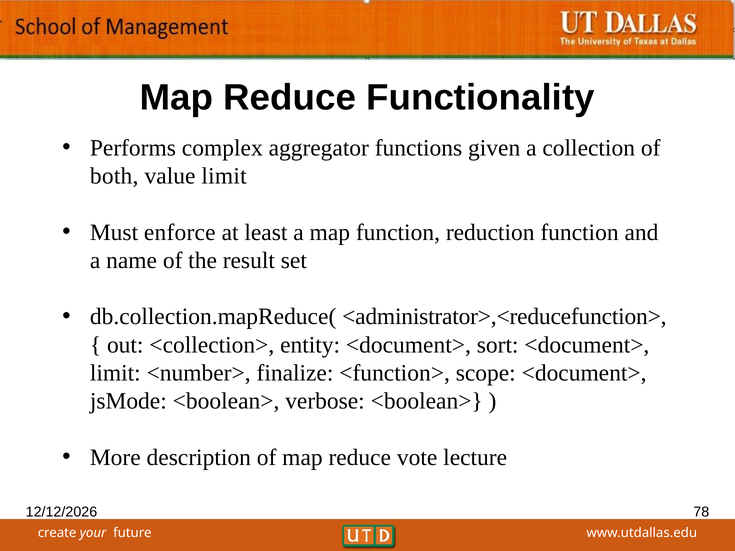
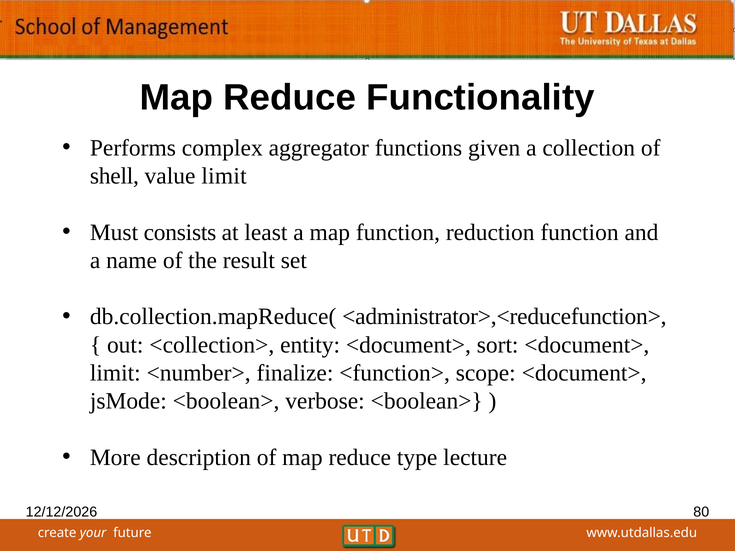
both: both -> shell
enforce: enforce -> consists
vote: vote -> type
78: 78 -> 80
